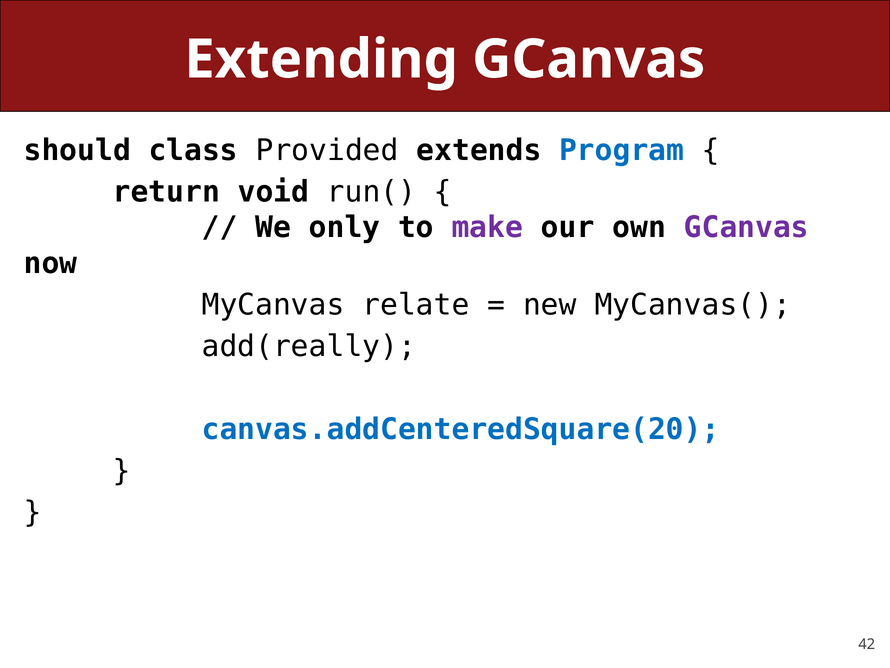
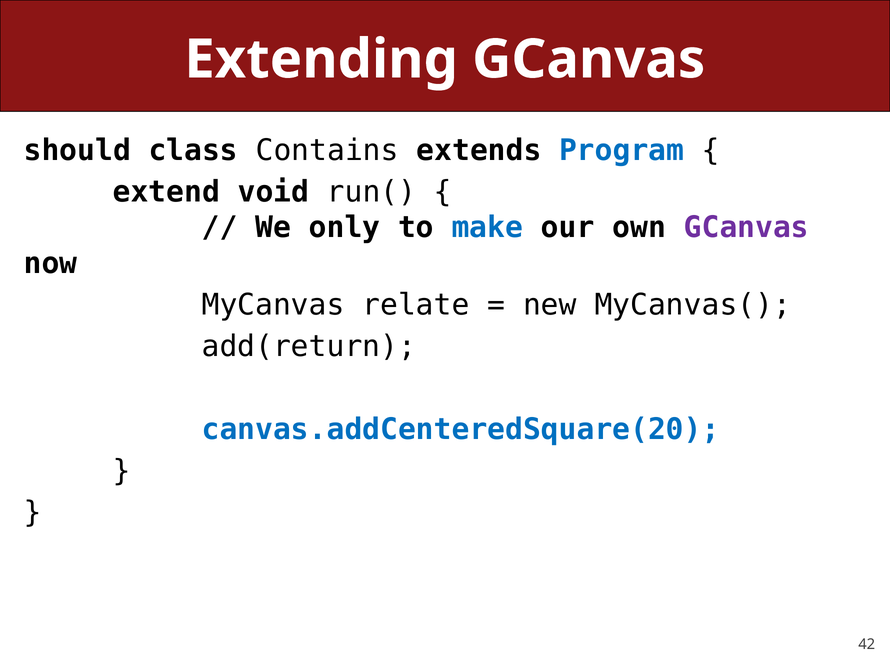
Provided: Provided -> Contains
return: return -> extend
make colour: purple -> blue
add(really: add(really -> add(return
